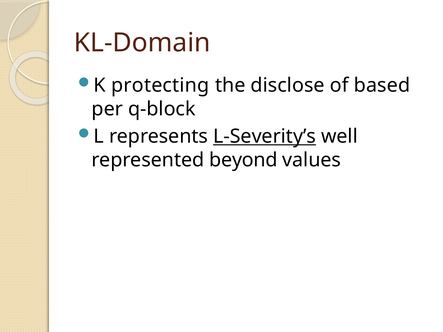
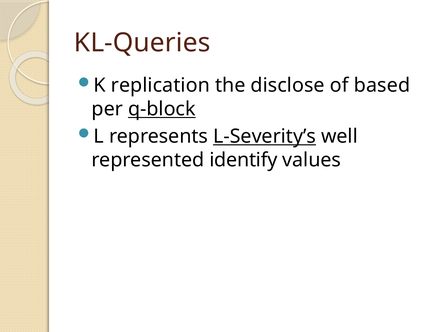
KL-Domain: KL-Domain -> KL-Queries
protecting: protecting -> replication
q-block underline: none -> present
beyond: beyond -> identify
